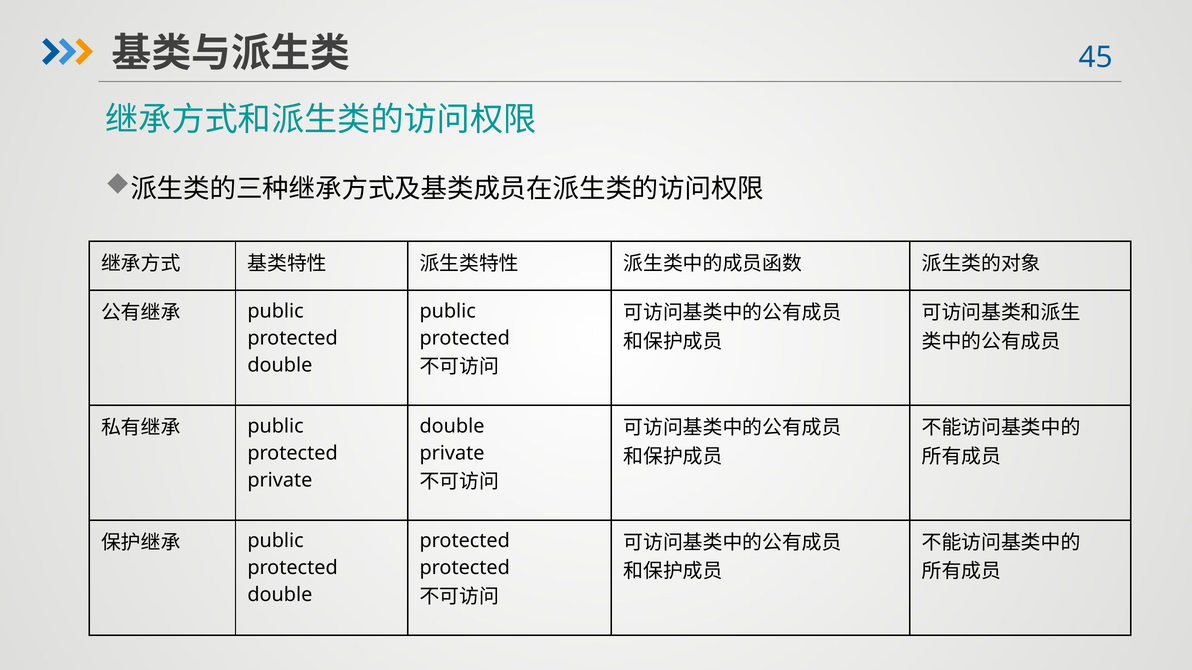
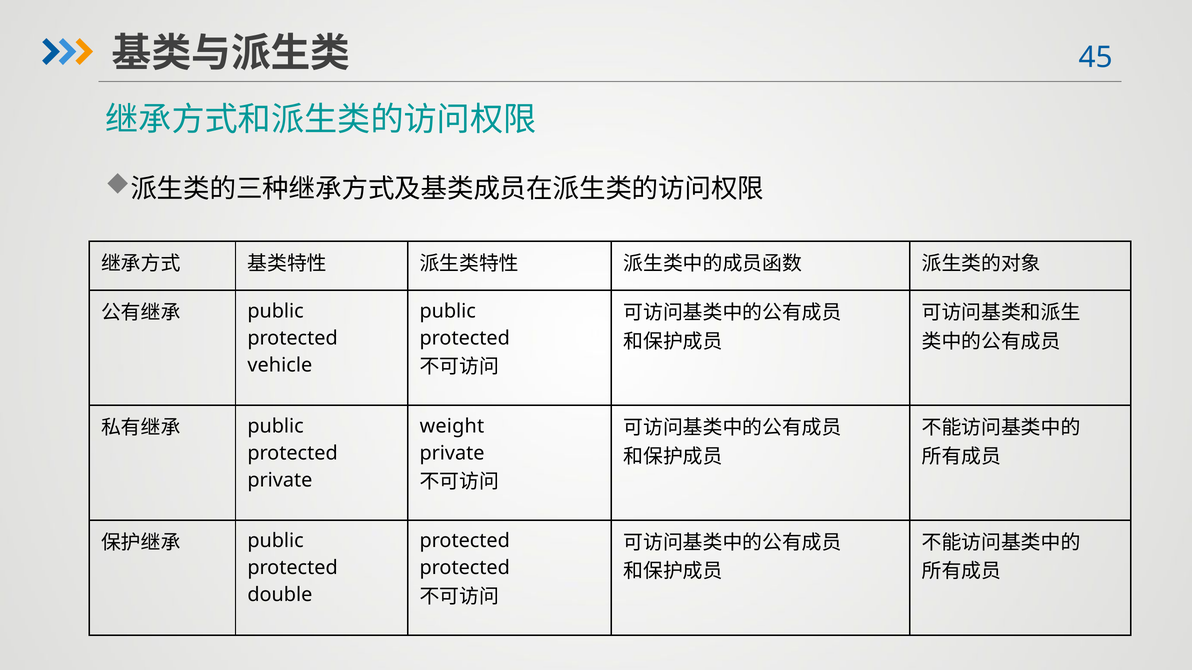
double at (280, 365): double -> vehicle
double at (452, 426): double -> weight
